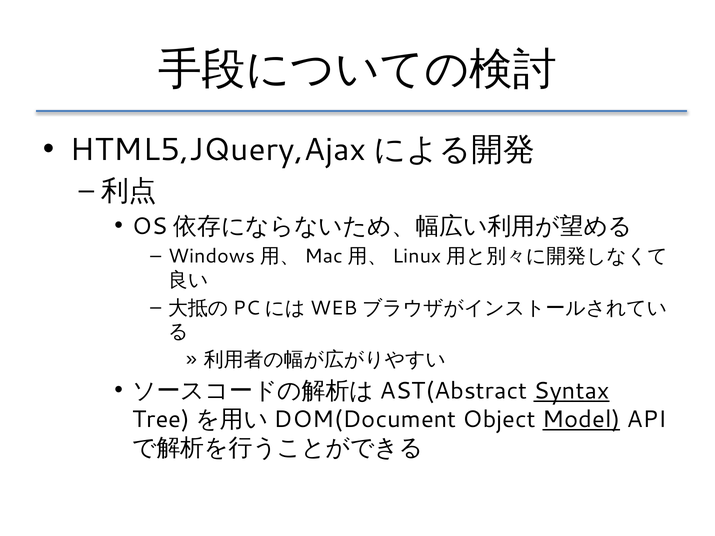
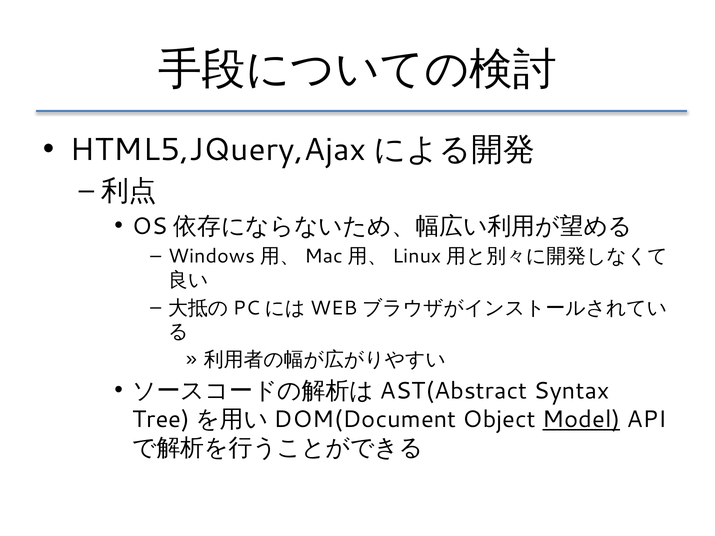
Syntax underline: present -> none
